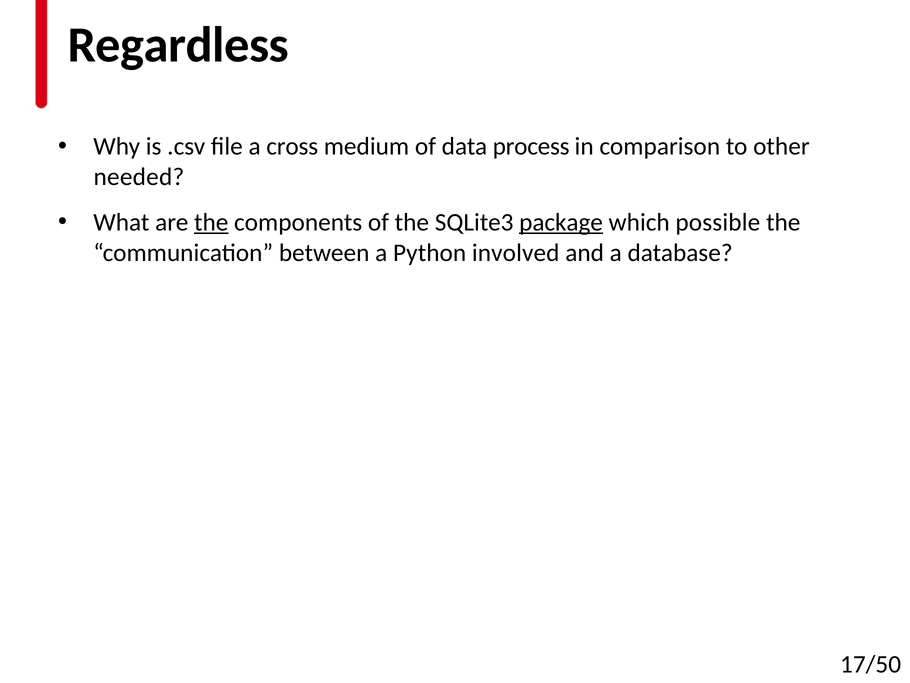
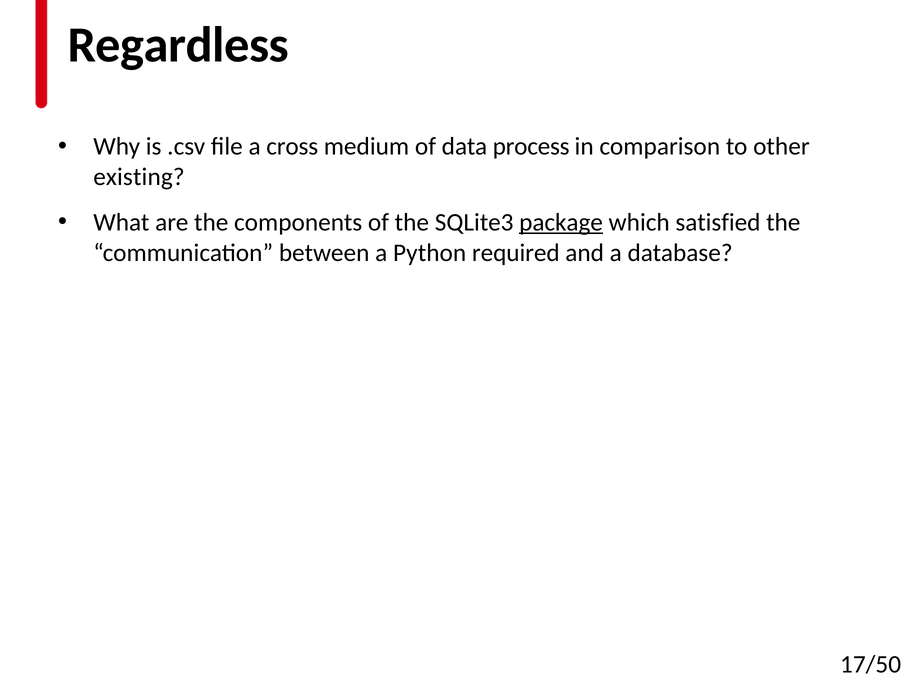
needed: needed -> existing
the at (211, 222) underline: present -> none
possible: possible -> satisfied
involved: involved -> required
